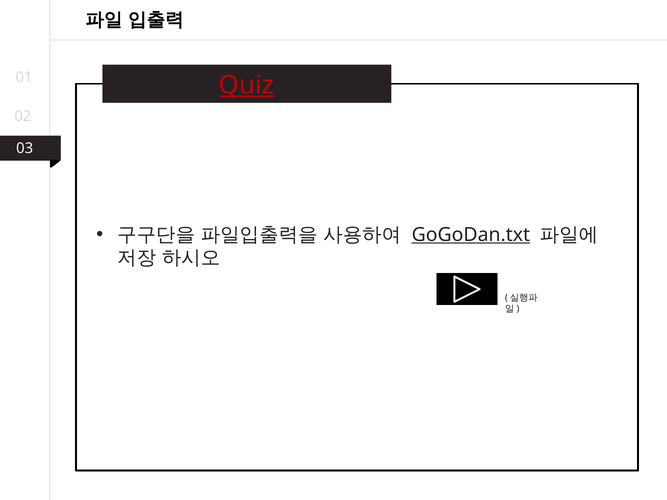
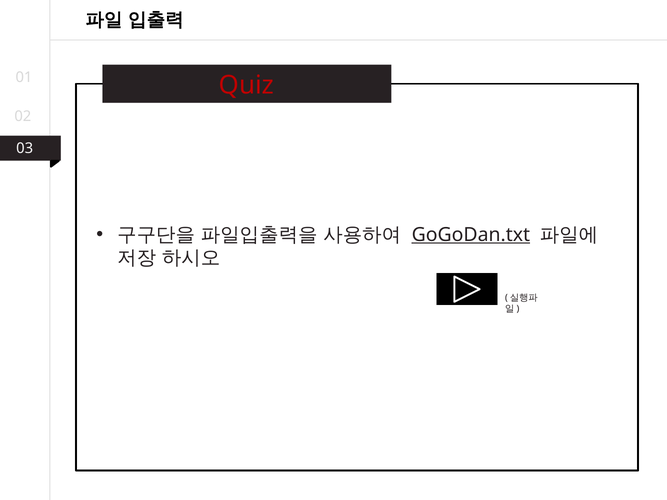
Quiz underline: present -> none
